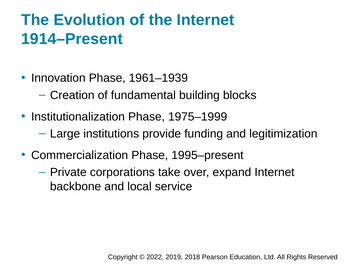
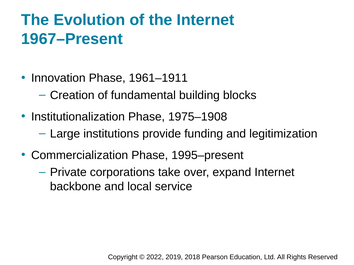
1914–Present: 1914–Present -> 1967–Present
1961–1939: 1961–1939 -> 1961–1911
1975–1999: 1975–1999 -> 1975–1908
